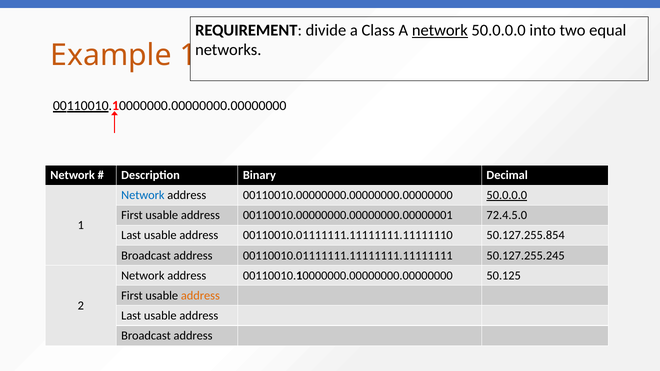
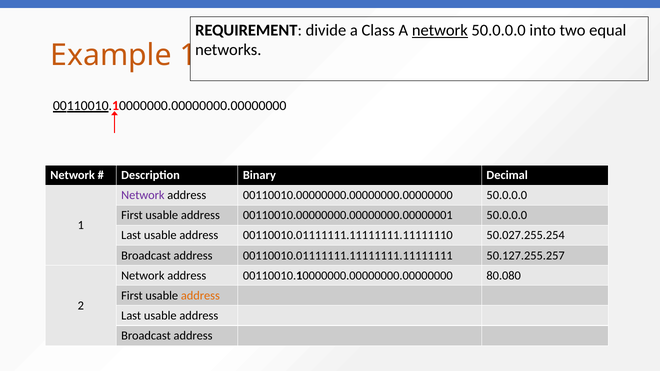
Network at (143, 195) colour: blue -> purple
50.0.0.0 at (507, 195) underline: present -> none
00110010.00000000.00000000.00000001 72.4.5.0: 72.4.5.0 -> 50.0.0.0
50.127.255.854: 50.127.255.854 -> 50.027.255.254
50.127.255.245: 50.127.255.245 -> 50.127.255.257
50.125: 50.125 -> 80.080
